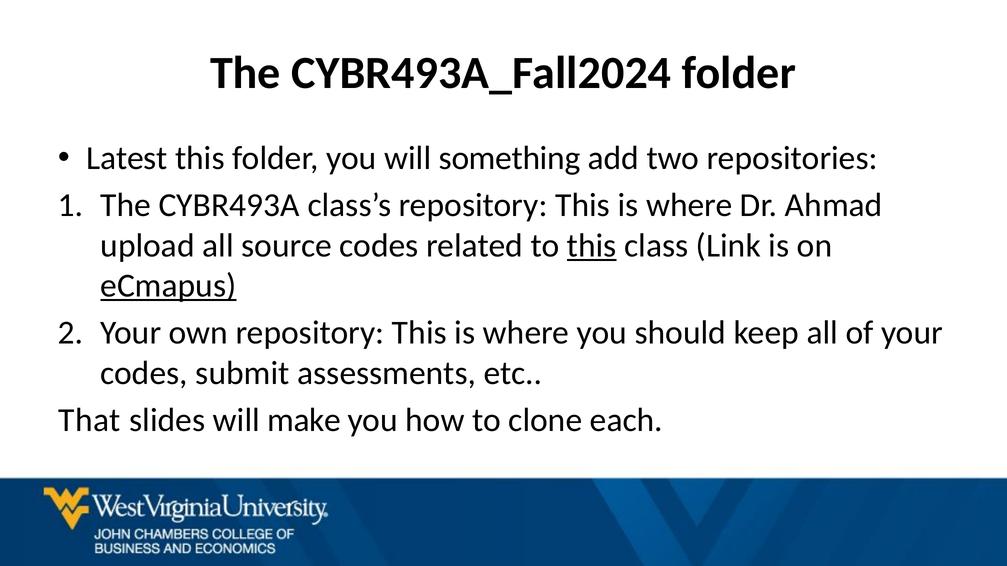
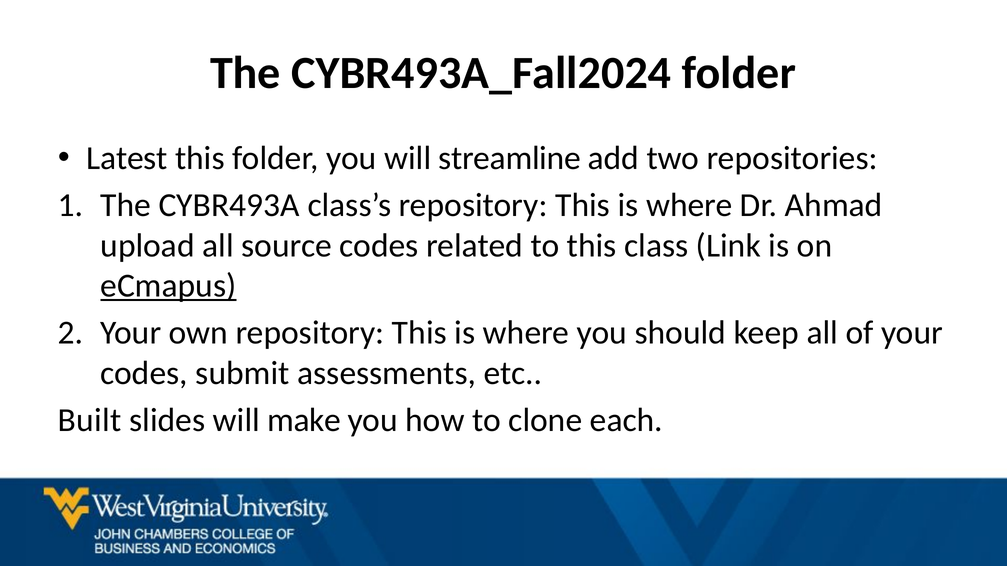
something: something -> streamline
this at (592, 246) underline: present -> none
That: That -> Built
